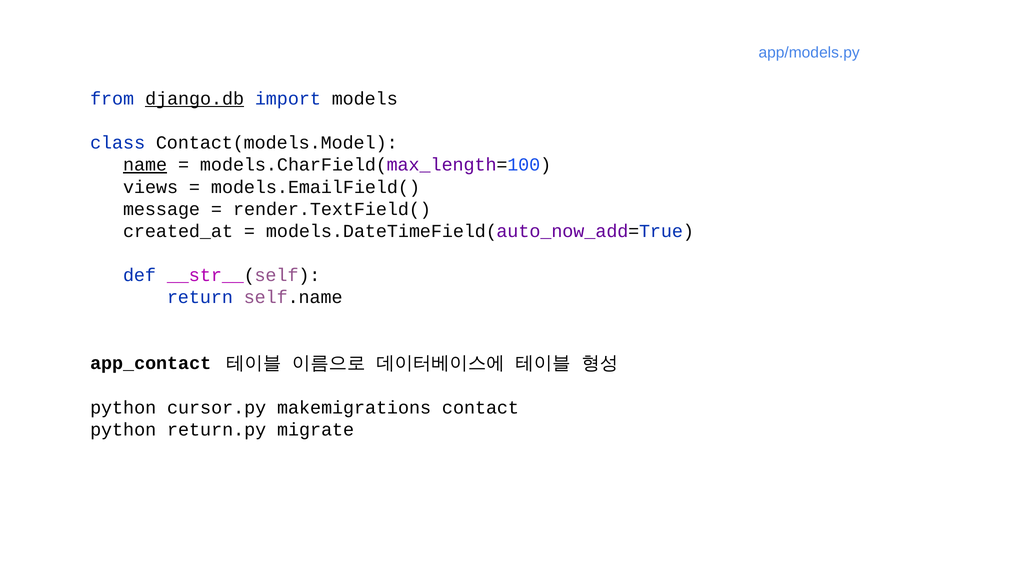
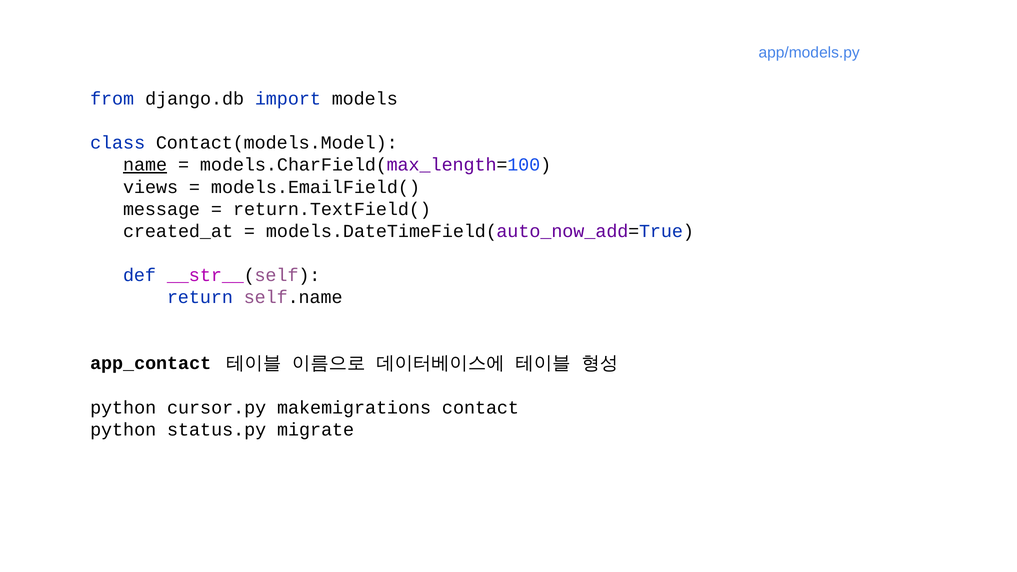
django.db underline: present -> none
render.TextField(: render.TextField( -> return.TextField(
return.py: return.py -> status.py
